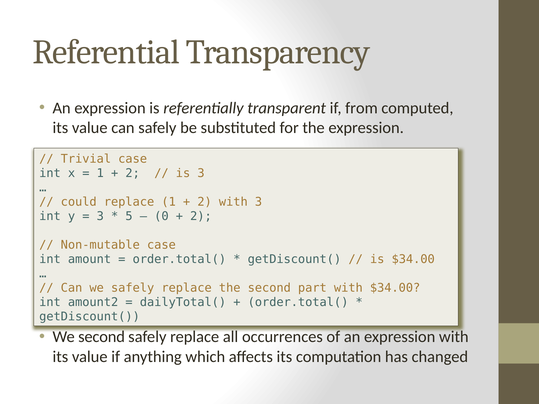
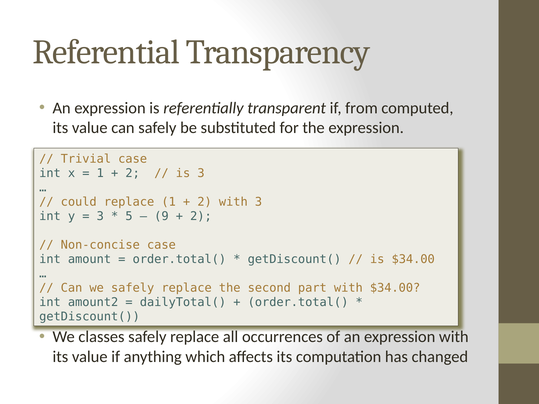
0: 0 -> 9
Non-mutable: Non-mutable -> Non-concise
We second: second -> classes
